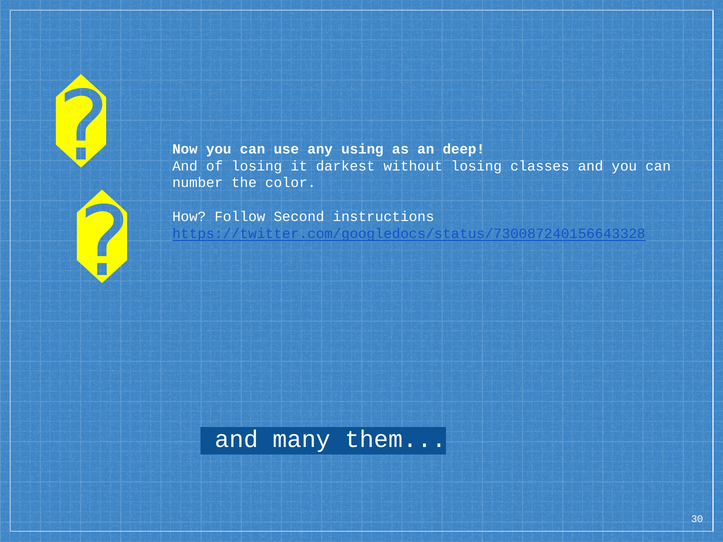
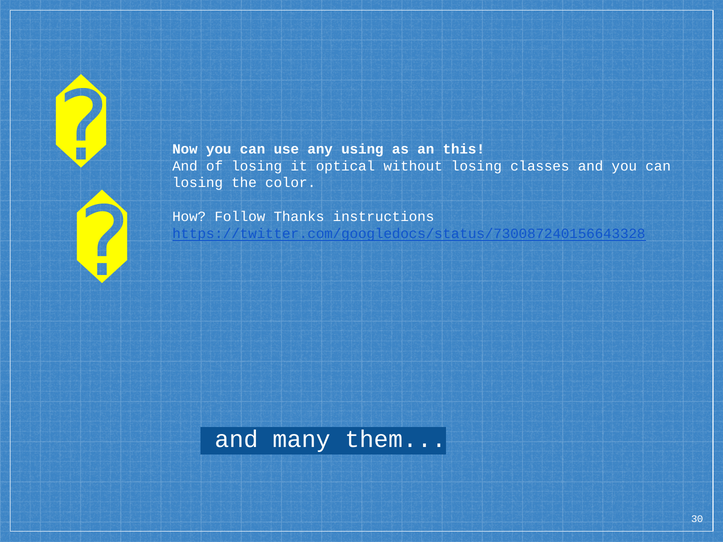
deep: deep -> this
darkest: darkest -> optical
number at (198, 183): number -> losing
Second: Second -> Thanks
